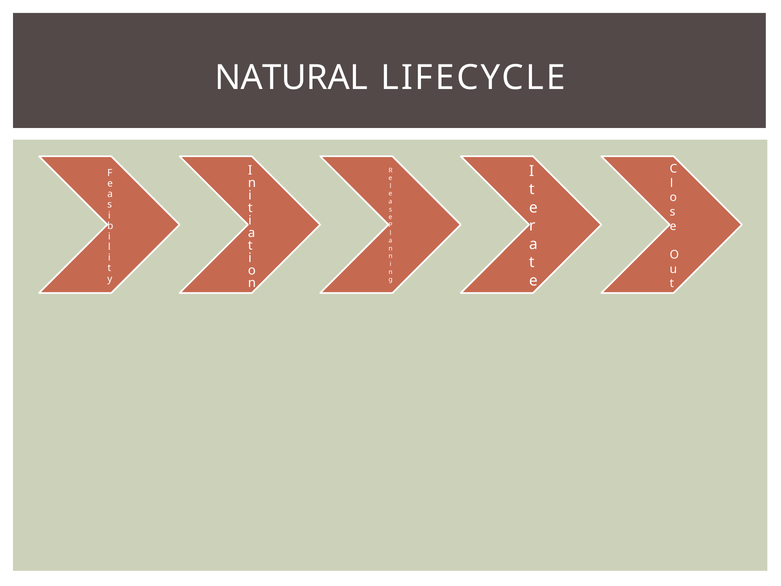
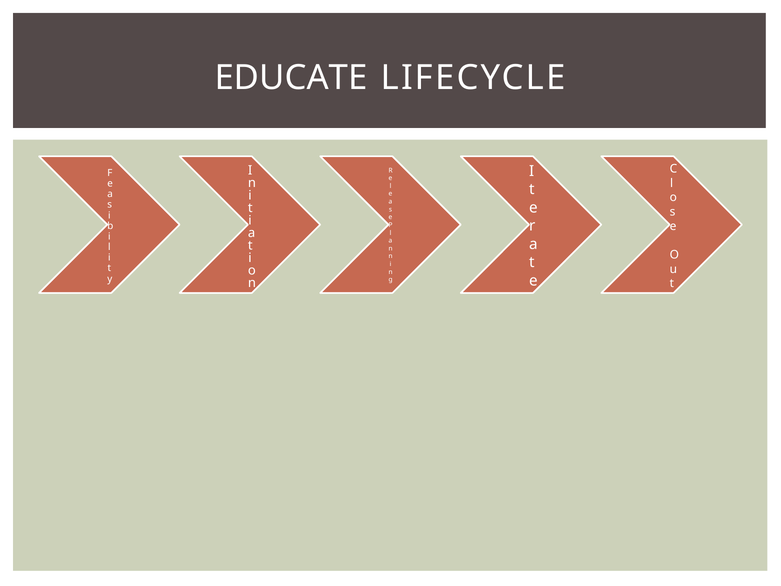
NATURAL: NATURAL -> EDUCATE
